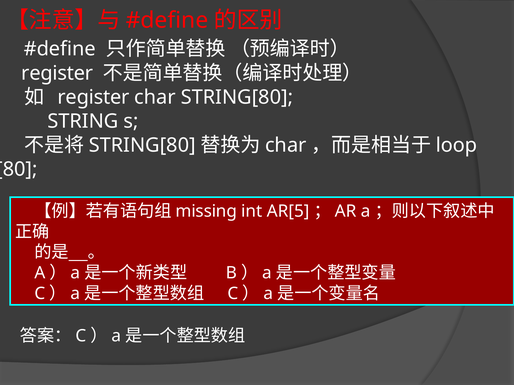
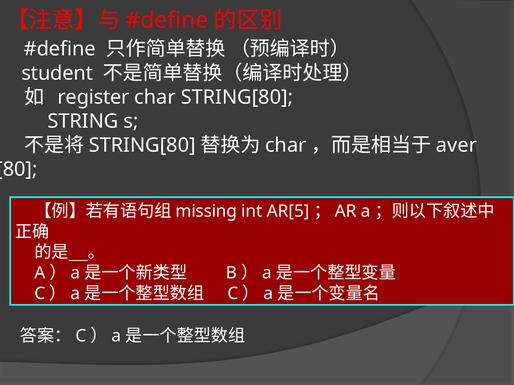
register at (57, 73): register -> student
loop: loop -> aver
